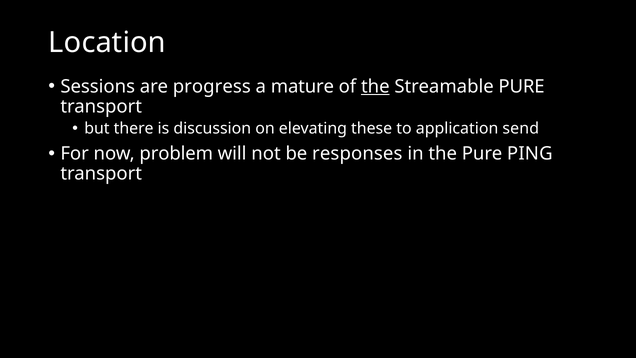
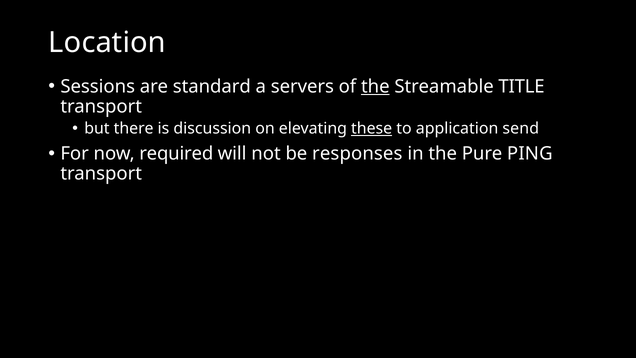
progress: progress -> standard
mature: mature -> servers
Streamable PURE: PURE -> TITLE
these underline: none -> present
problem: problem -> required
